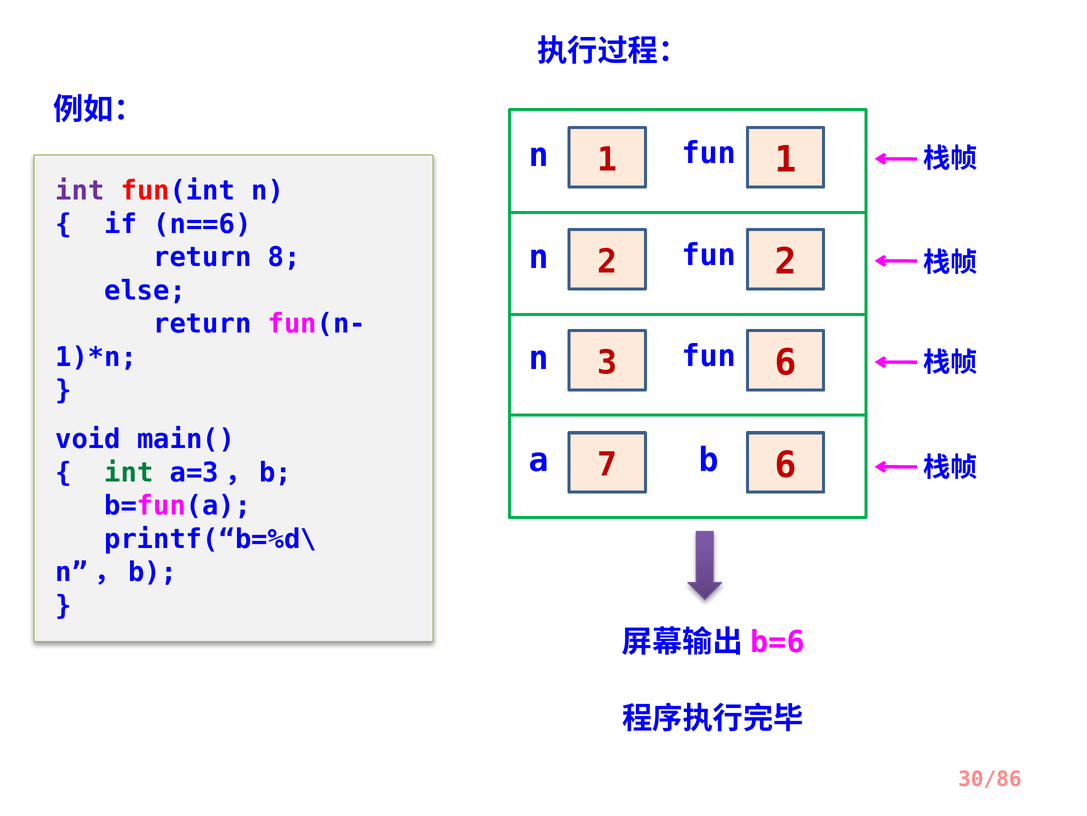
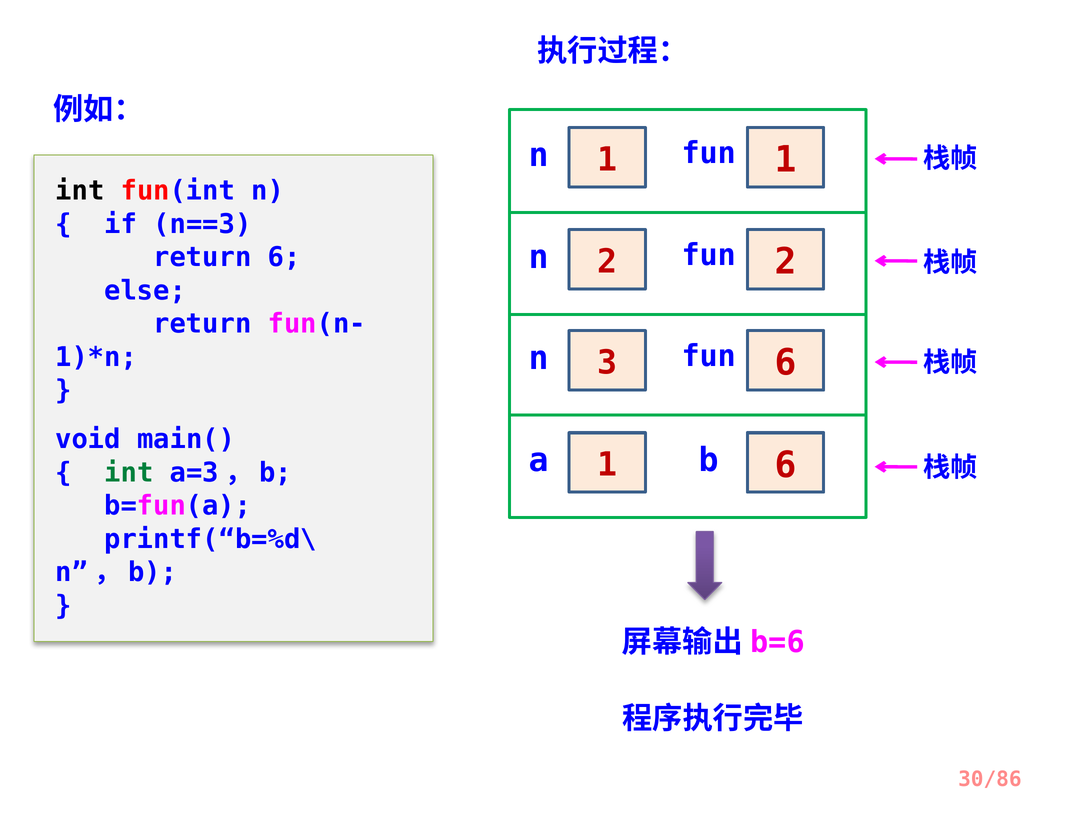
int at (80, 191) colour: purple -> black
n==6: n==6 -> n==3
return 8: 8 -> 6
a 7: 7 -> 1
